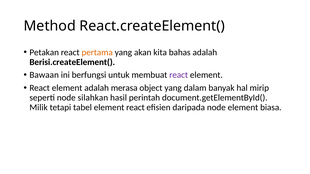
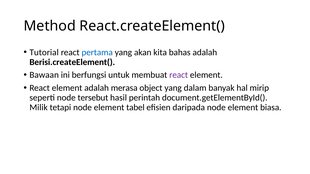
Petakan: Petakan -> Tutorial
pertama colour: orange -> blue
silahkan: silahkan -> tersebut
tetapi tabel: tabel -> node
element react: react -> tabel
